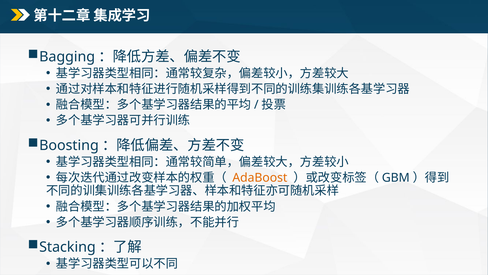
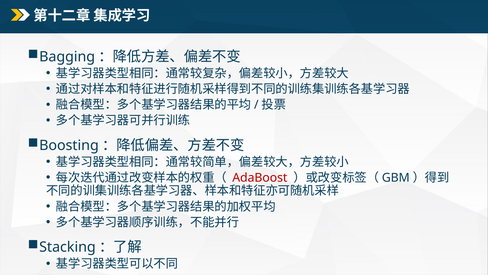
AdaBoost colour: orange -> red
